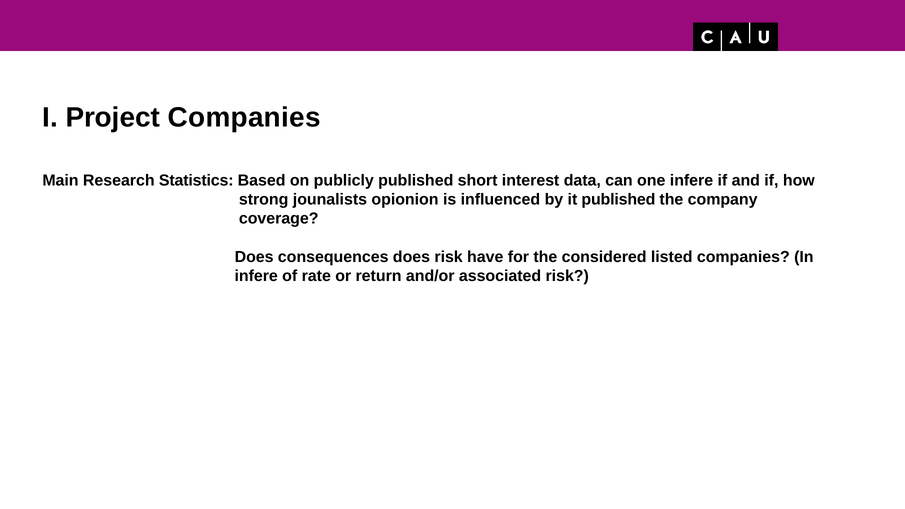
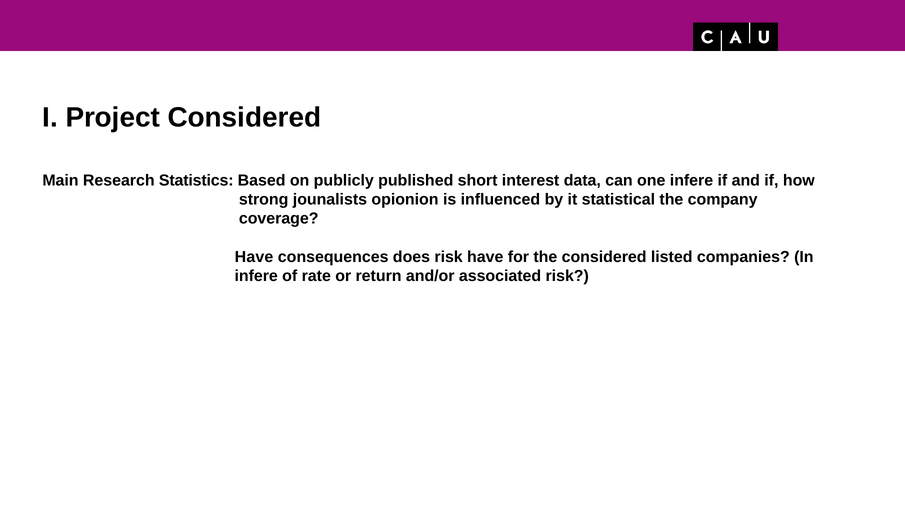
Project Companies: Companies -> Considered
it published: published -> statistical
Does at (254, 257): Does -> Have
